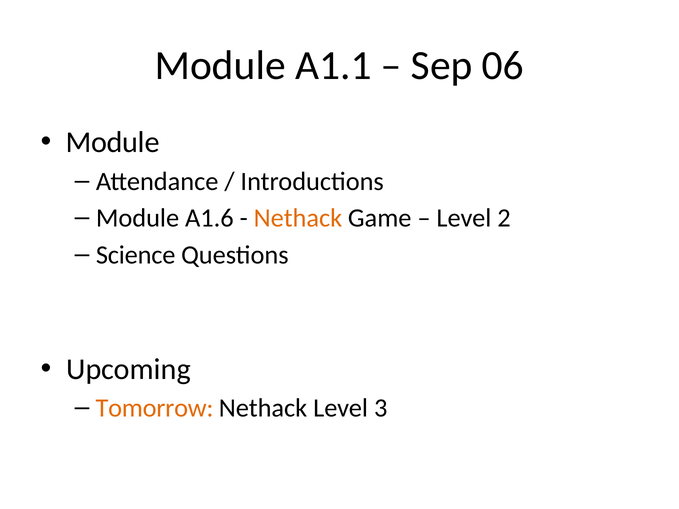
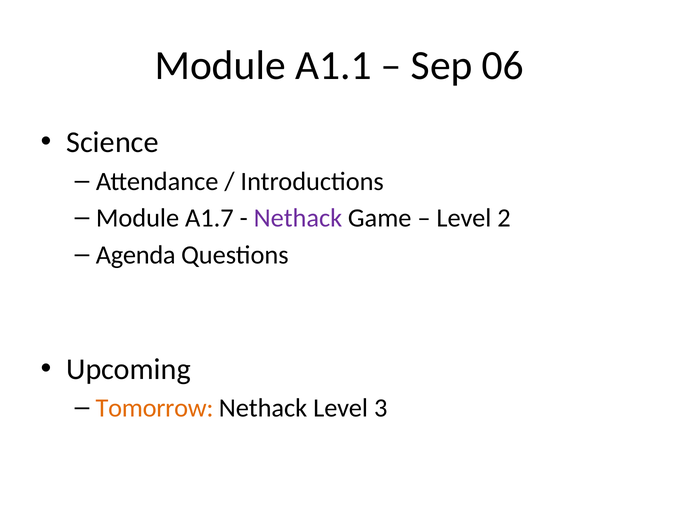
Module at (113, 142): Module -> Science
A1.6: A1.6 -> A1.7
Nethack at (298, 218) colour: orange -> purple
Science: Science -> Agenda
